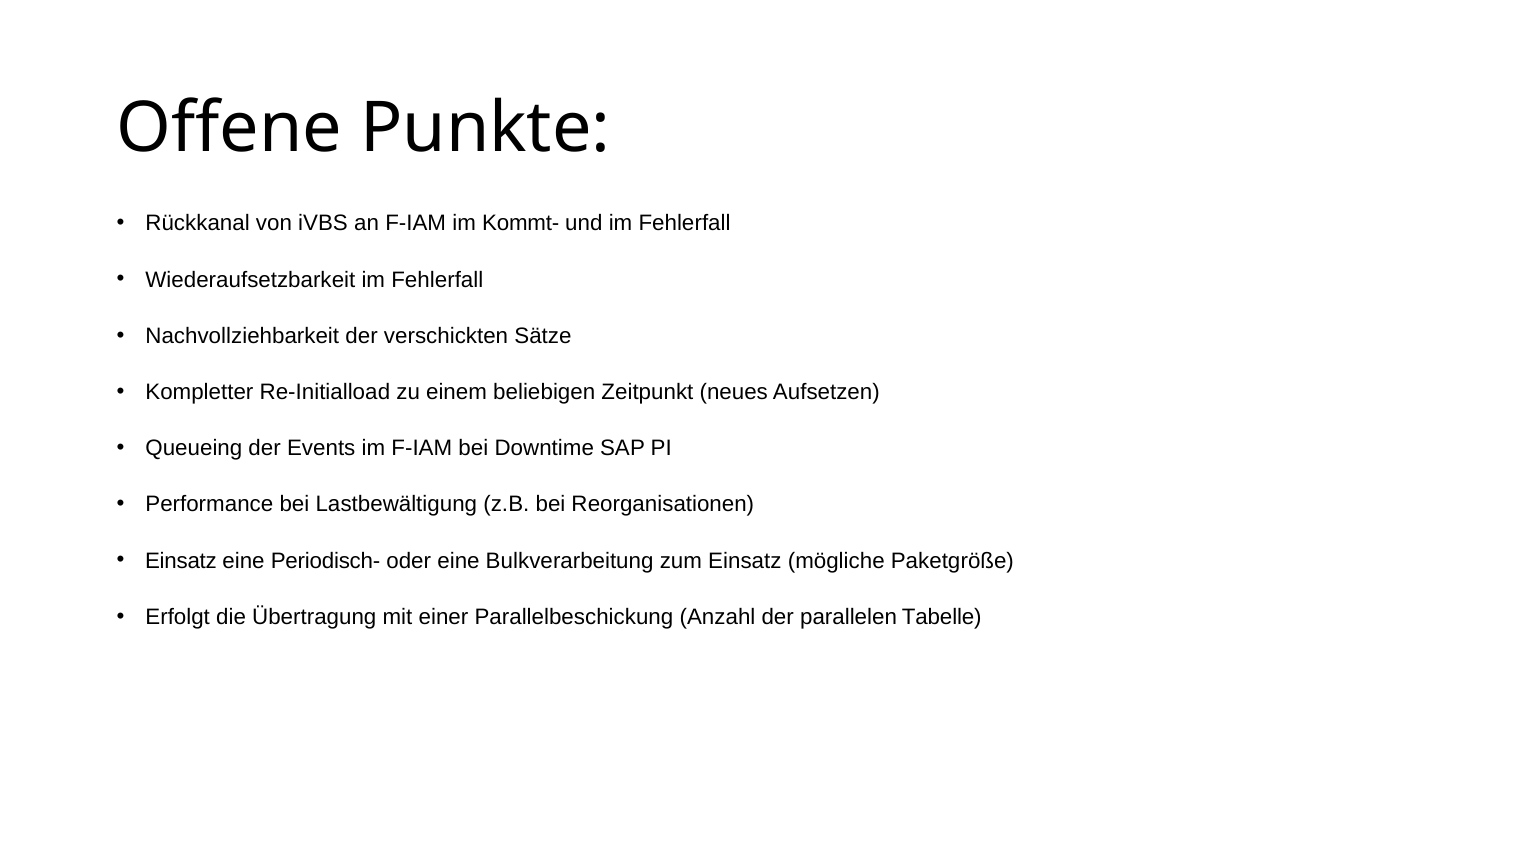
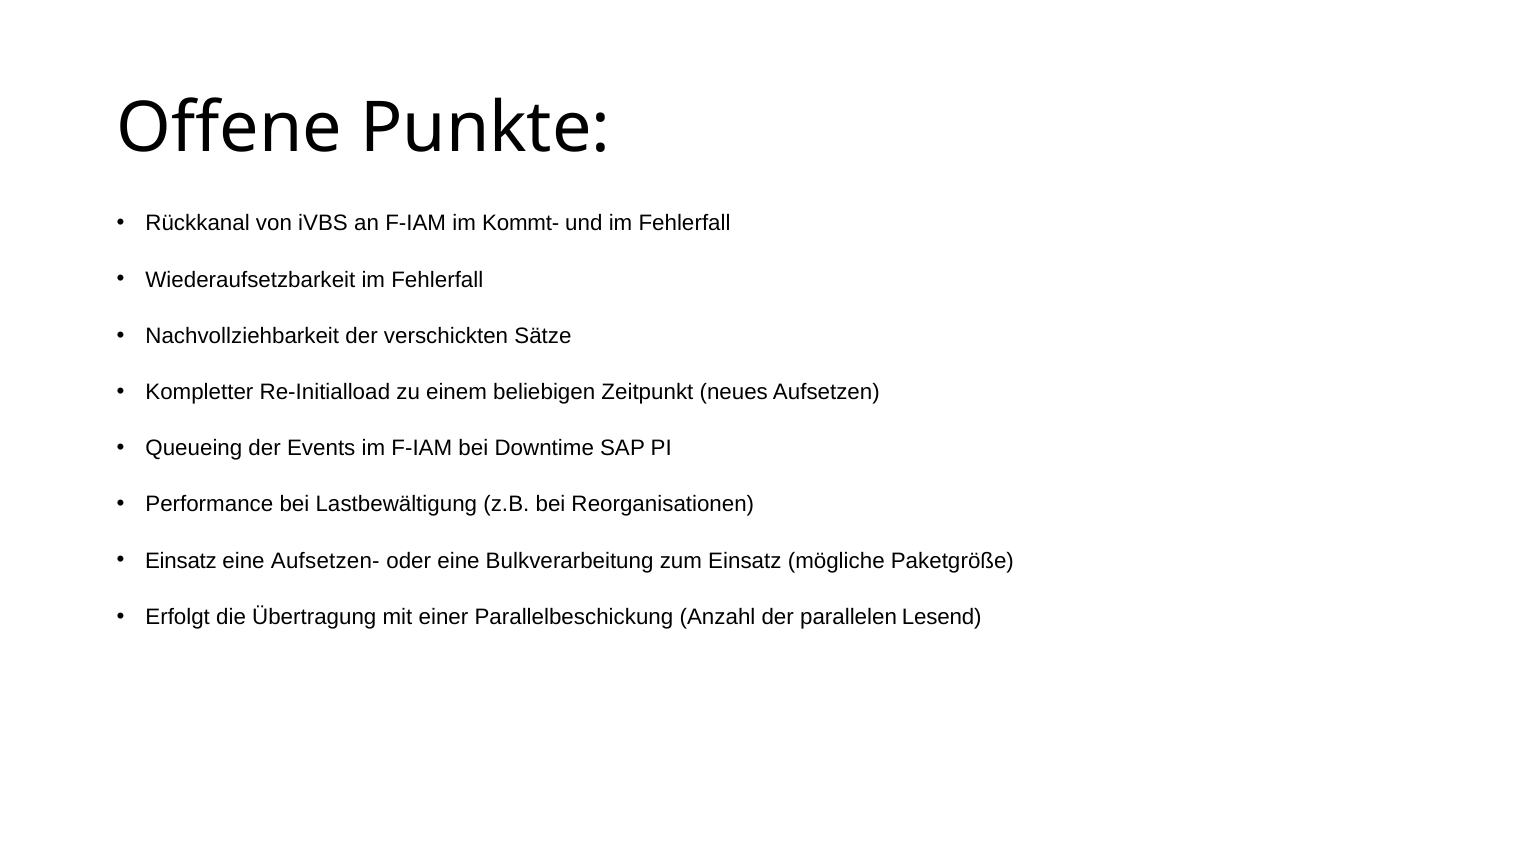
Periodisch-: Periodisch- -> Aufsetzen-
Tabelle: Tabelle -> Lesend
